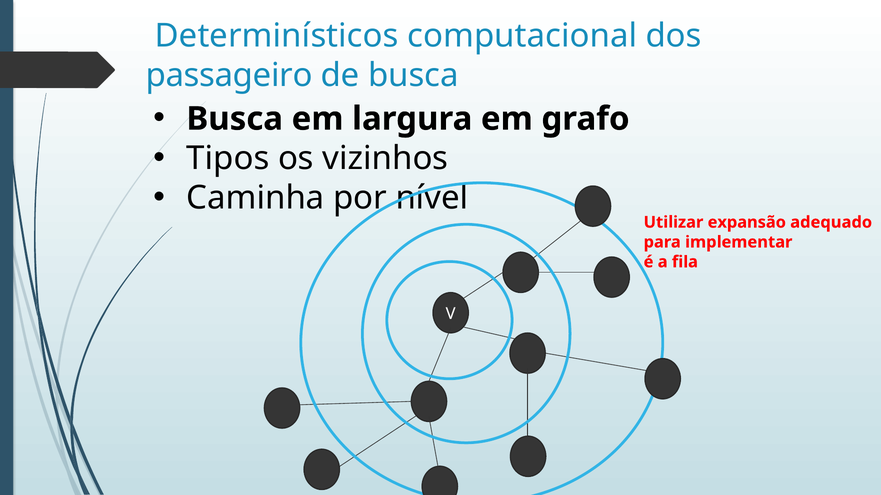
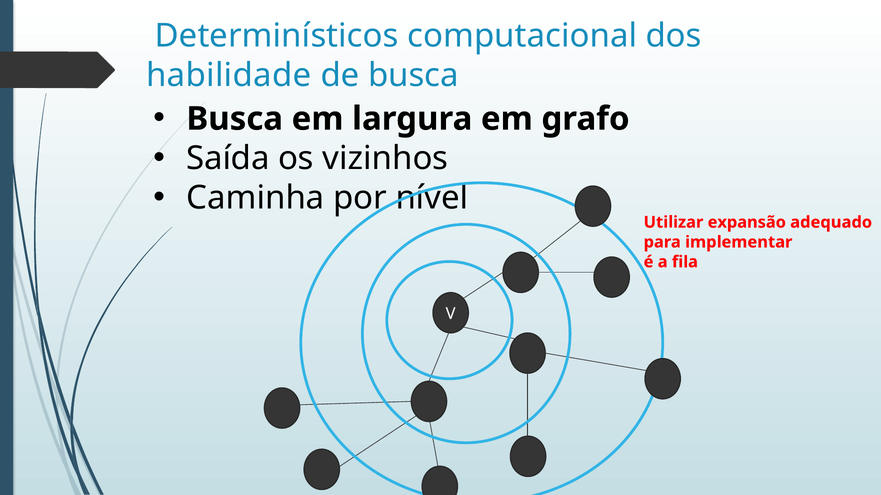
passageiro: passageiro -> habilidade
Tipos: Tipos -> Saída
